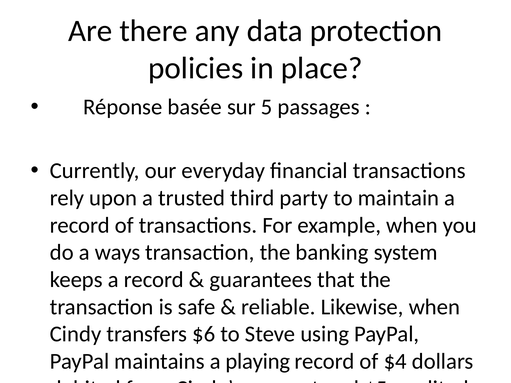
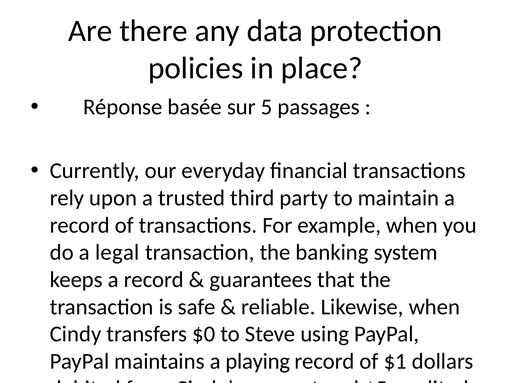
ways: ways -> legal
$6: $6 -> $0
$4: $4 -> $1
